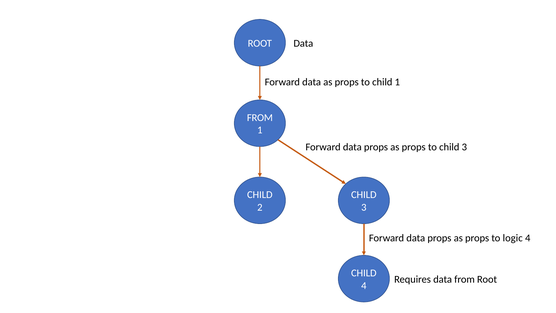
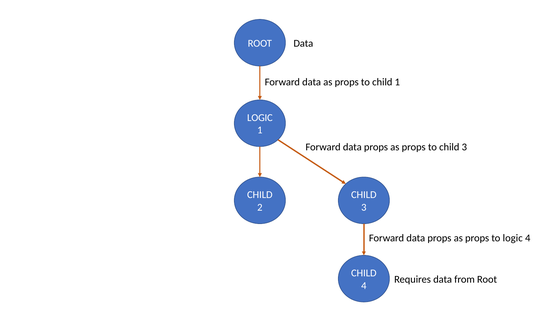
FROM at (260, 118): FROM -> LOGIC
